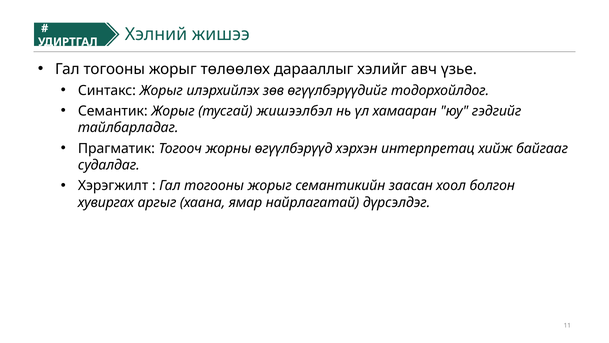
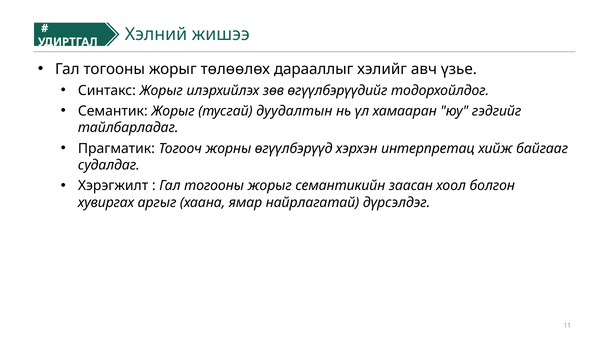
жишээлбэл: жишээлбэл -> дуудалтын
